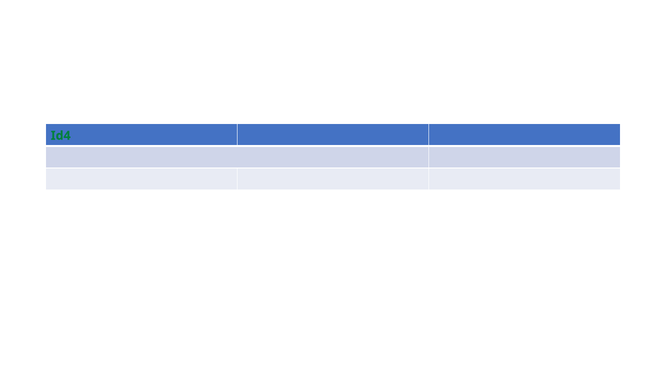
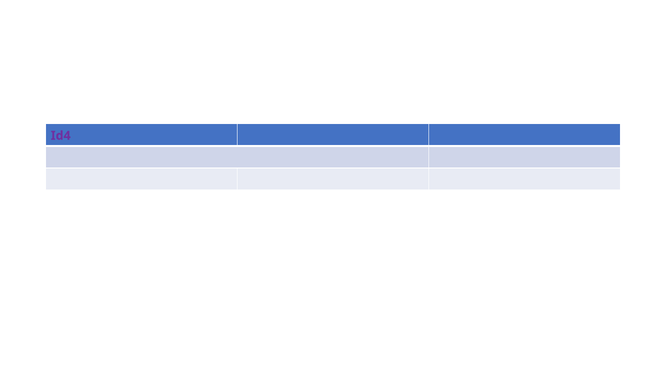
Id4 colour: green -> purple
